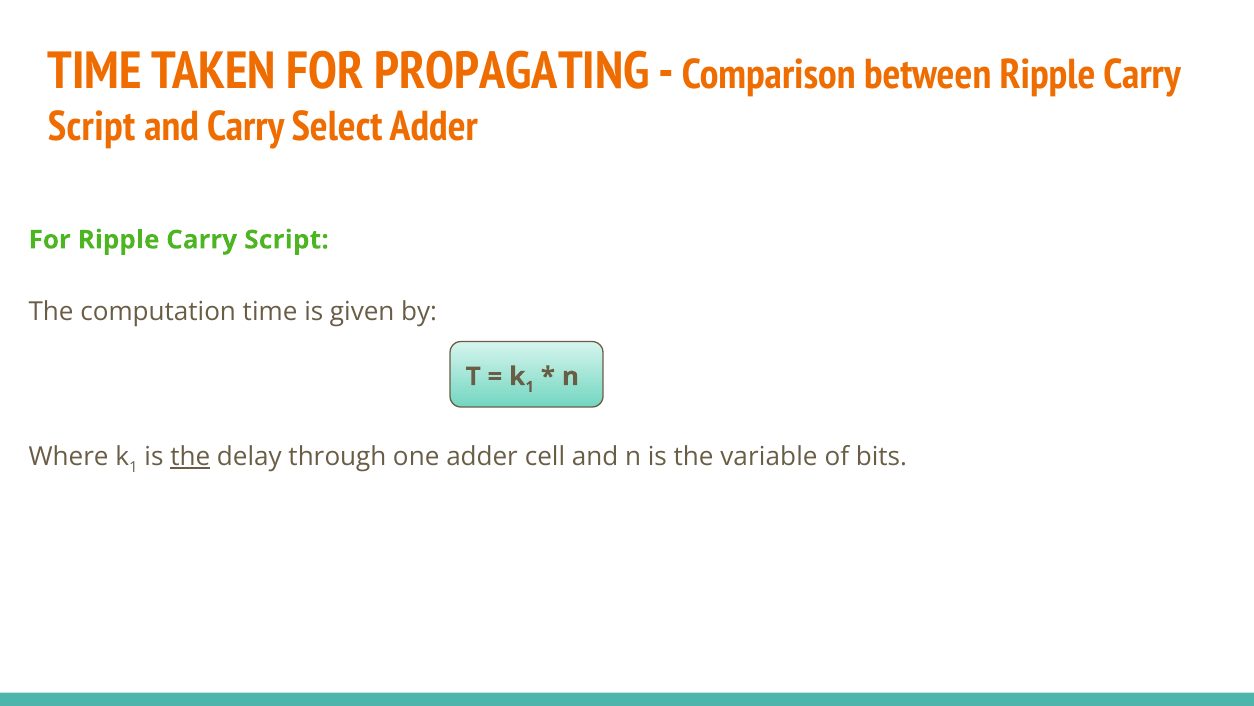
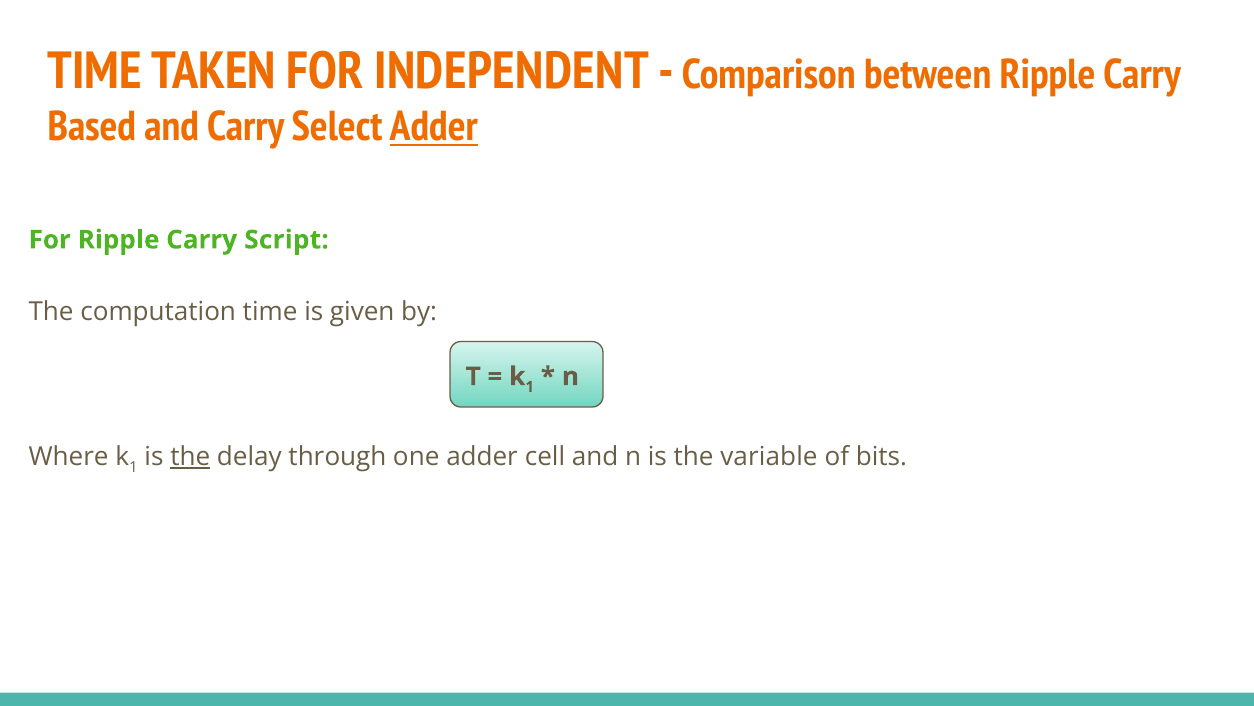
PROPAGATING: PROPAGATING -> INDEPENDENT
Script at (92, 127): Script -> Based
Adder at (434, 127) underline: none -> present
